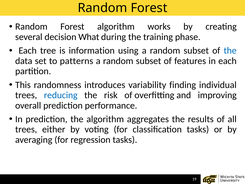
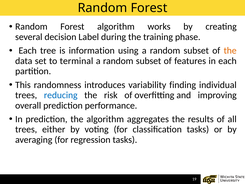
What: What -> Label
the at (230, 51) colour: blue -> orange
patterns: patterns -> terminal
